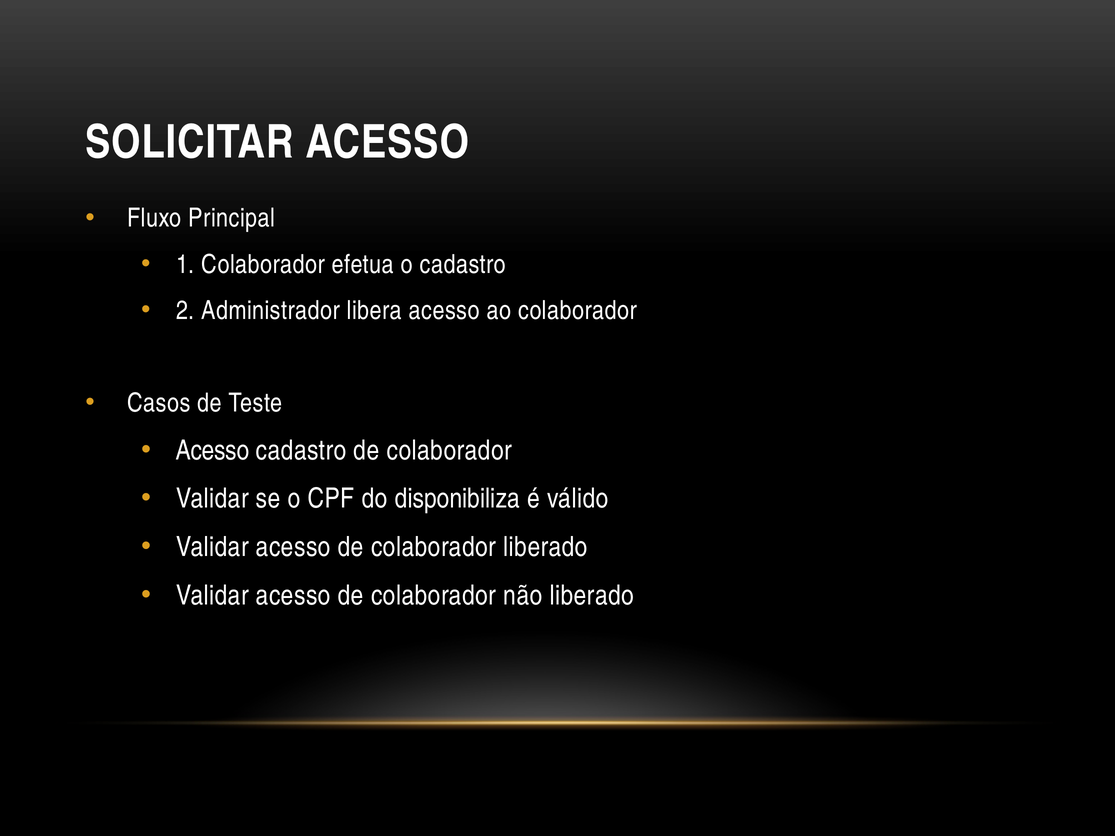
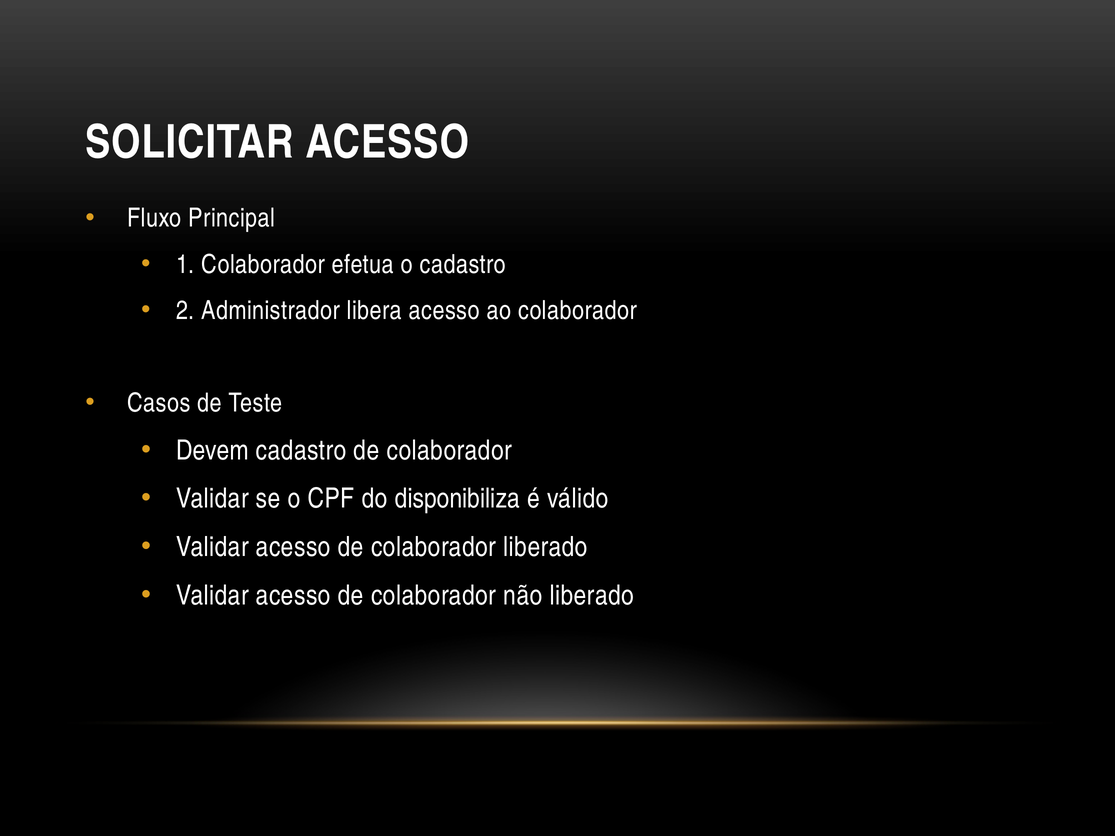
Acesso at (213, 451): Acesso -> Devem
